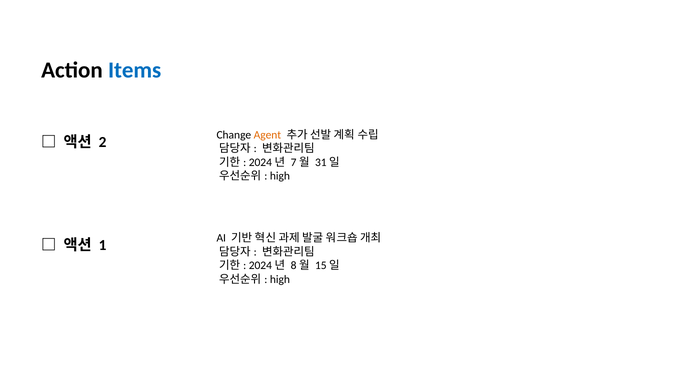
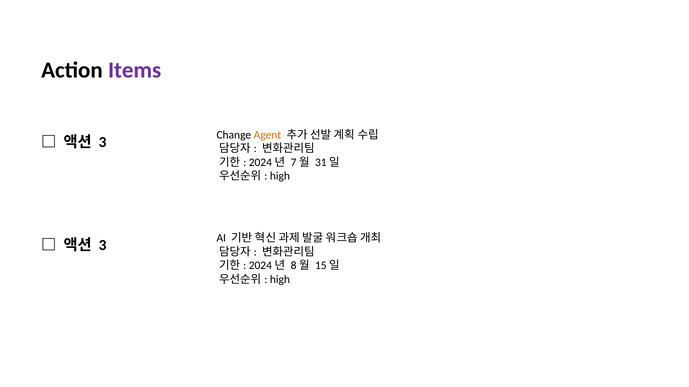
Items colour: blue -> purple
2 at (103, 142): 2 -> 3
1 at (103, 246): 1 -> 3
